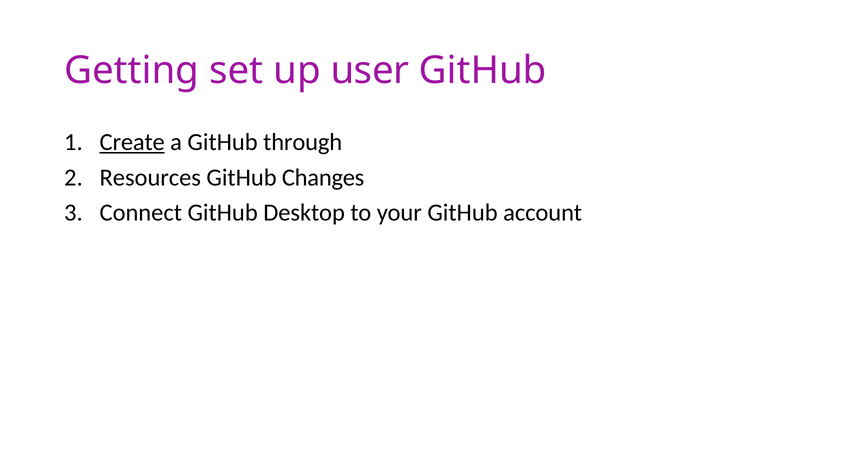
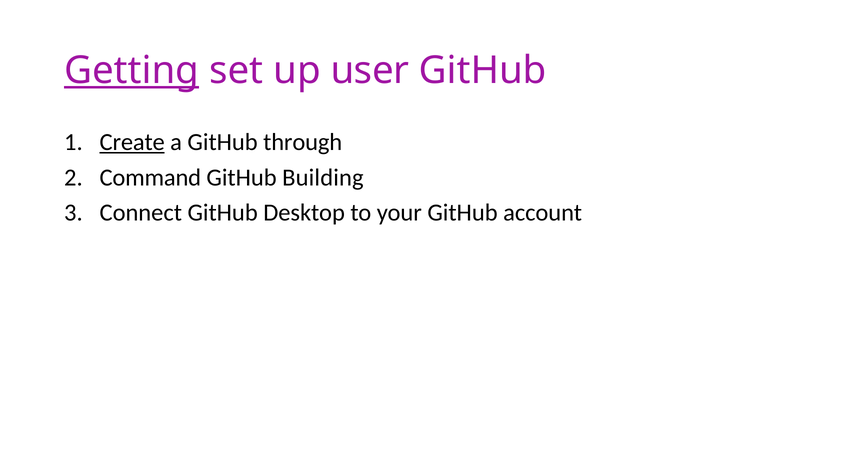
Getting underline: none -> present
Resources: Resources -> Command
Changes: Changes -> Building
